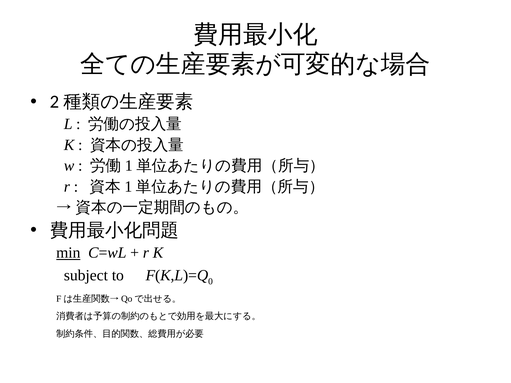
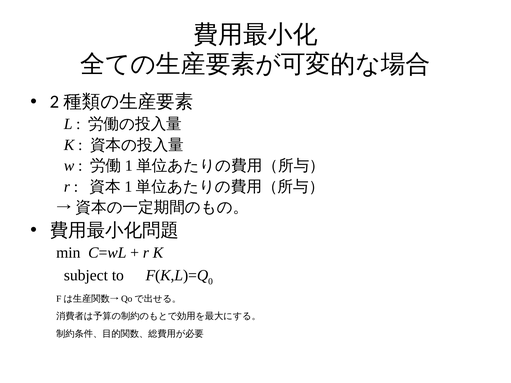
min underline: present -> none
